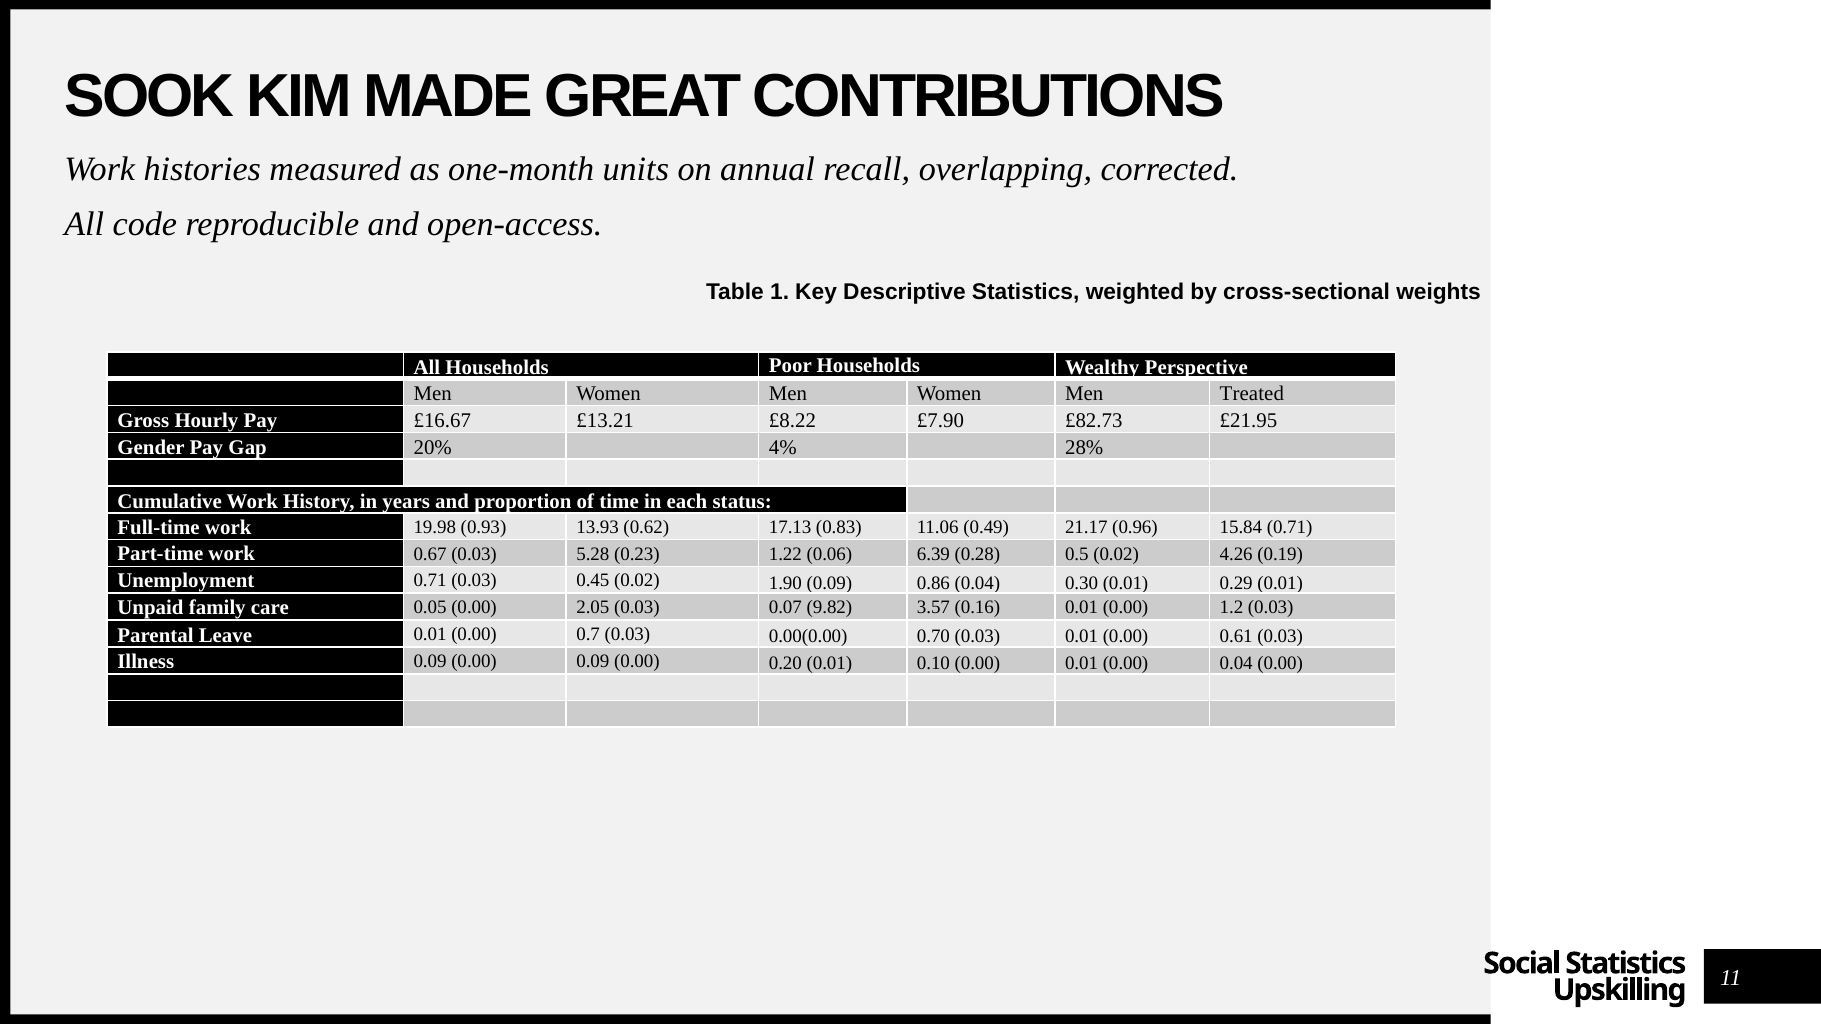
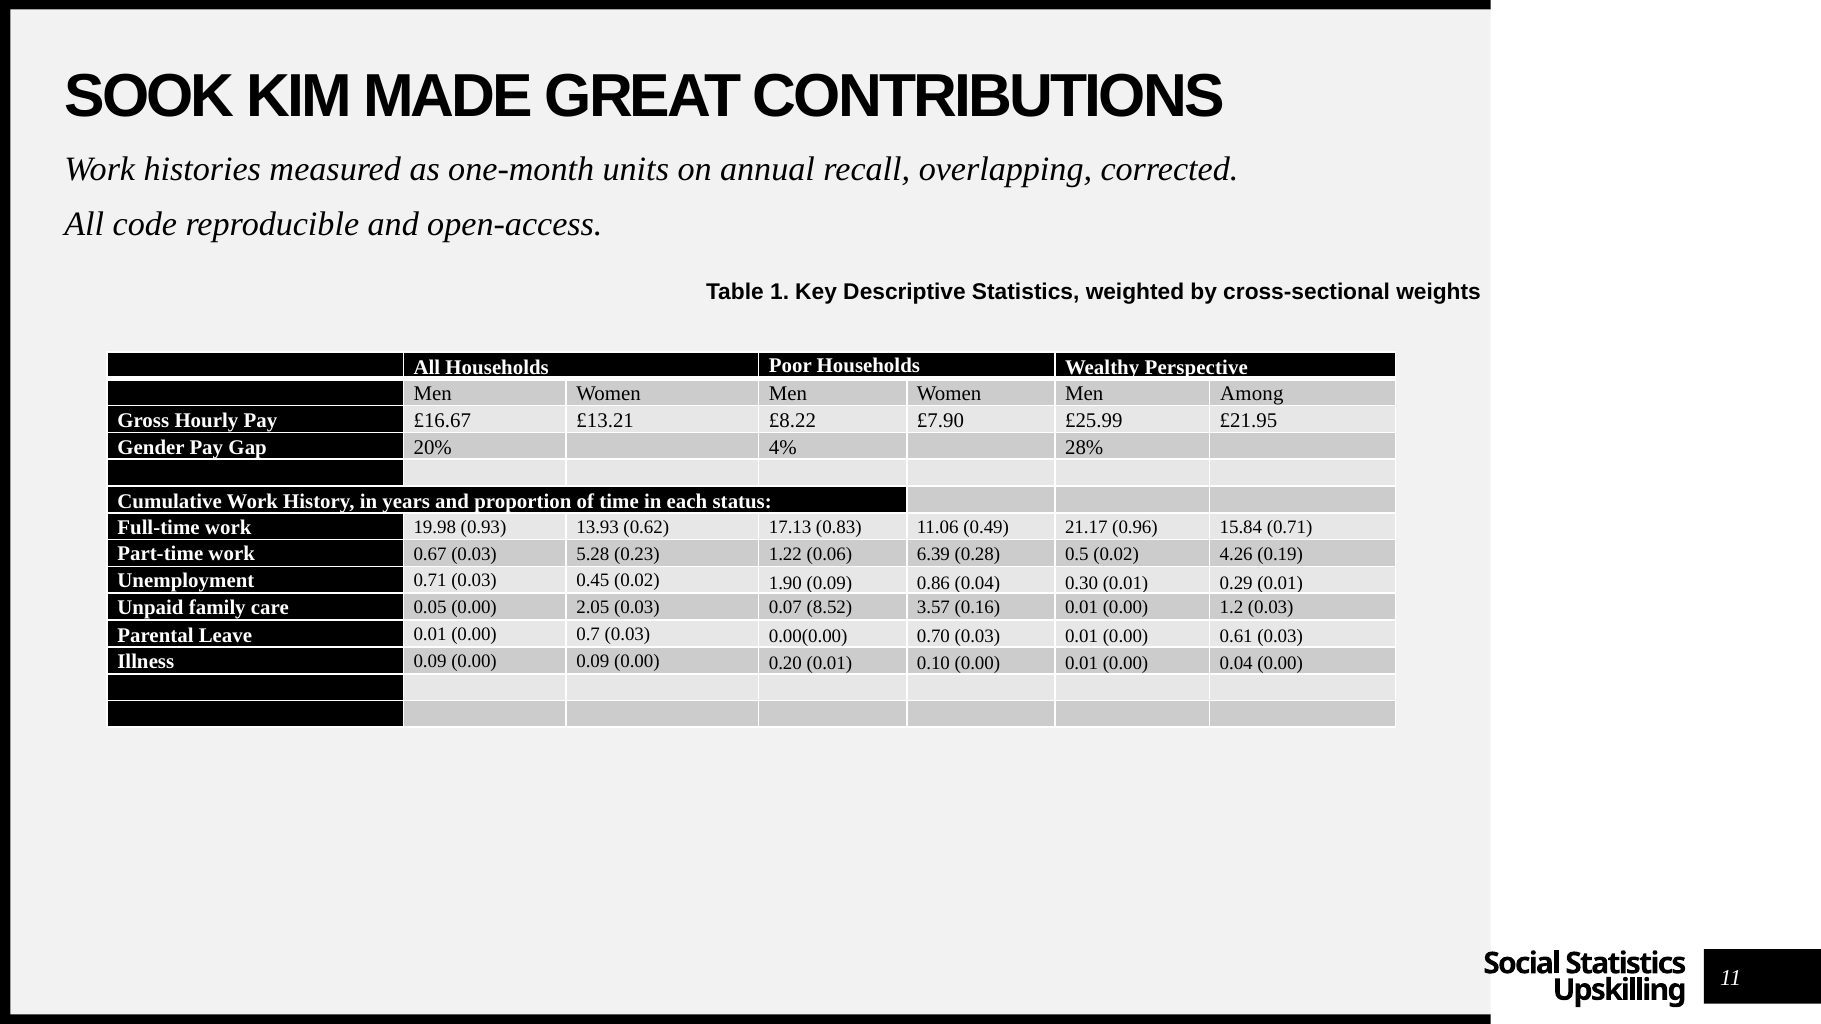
Treated: Treated -> Among
£82.73: £82.73 -> £25.99
9.82: 9.82 -> 8.52
